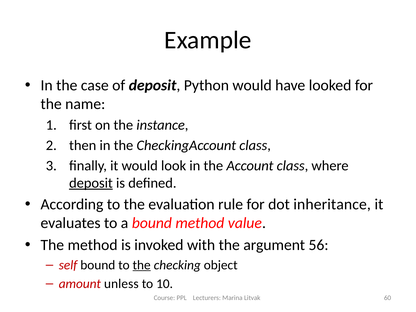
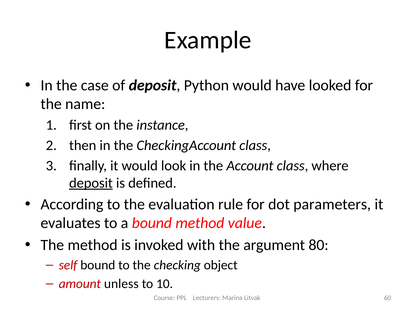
inheritance: inheritance -> parameters
56: 56 -> 80
the at (142, 265) underline: present -> none
